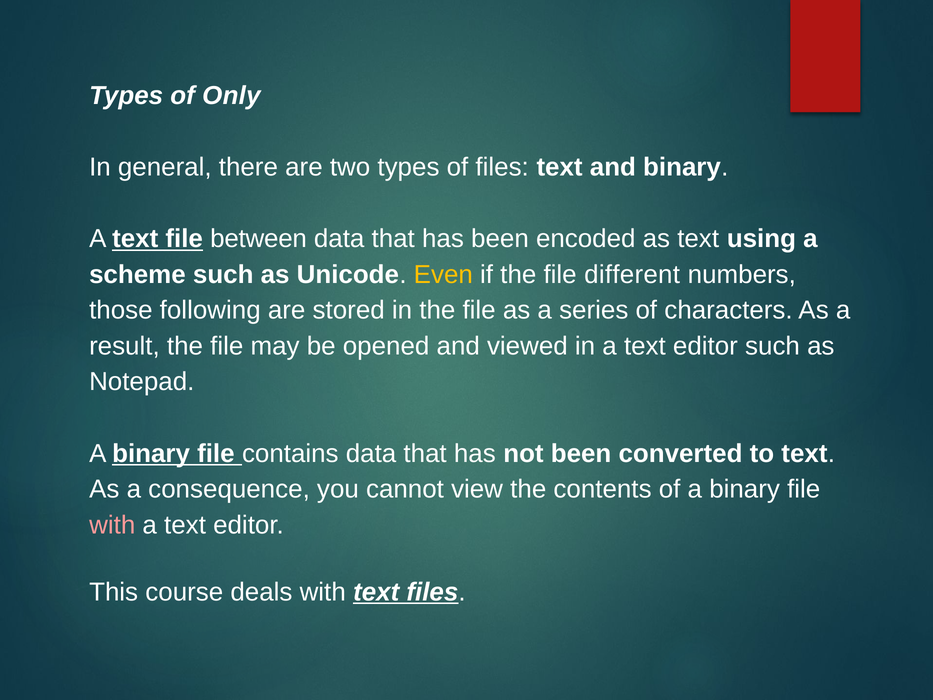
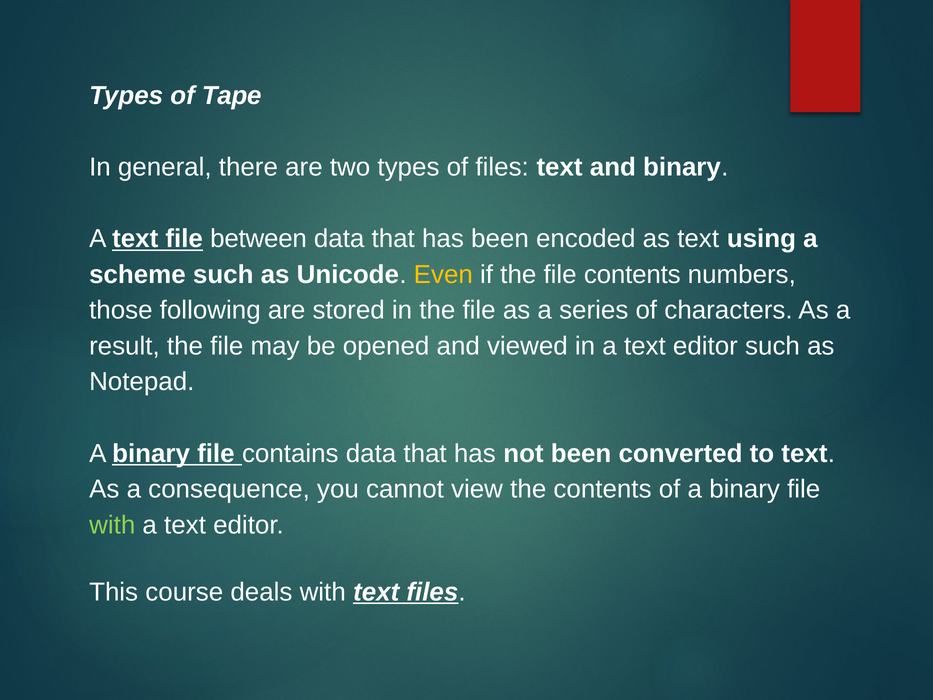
Only: Only -> Tape
file different: different -> contents
with at (112, 525) colour: pink -> light green
